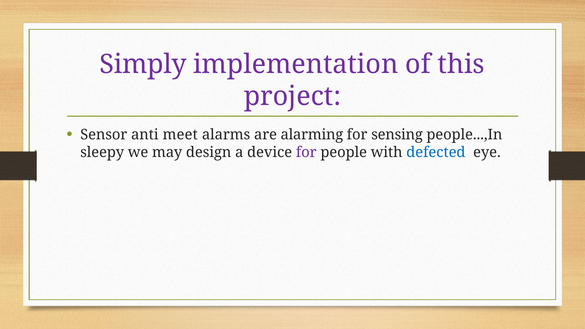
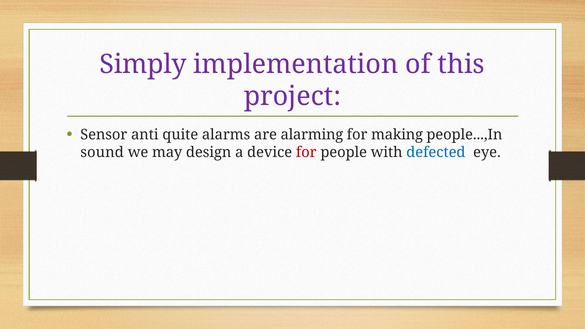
meet: meet -> quite
sensing: sensing -> making
sleepy: sleepy -> sound
for at (306, 152) colour: purple -> red
